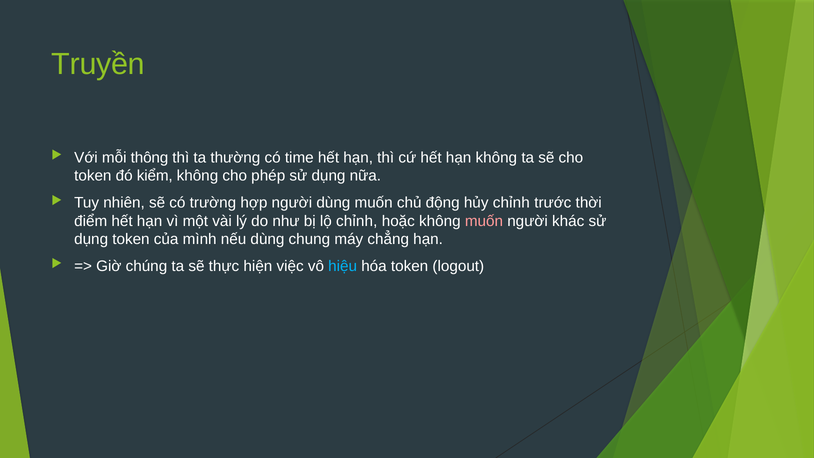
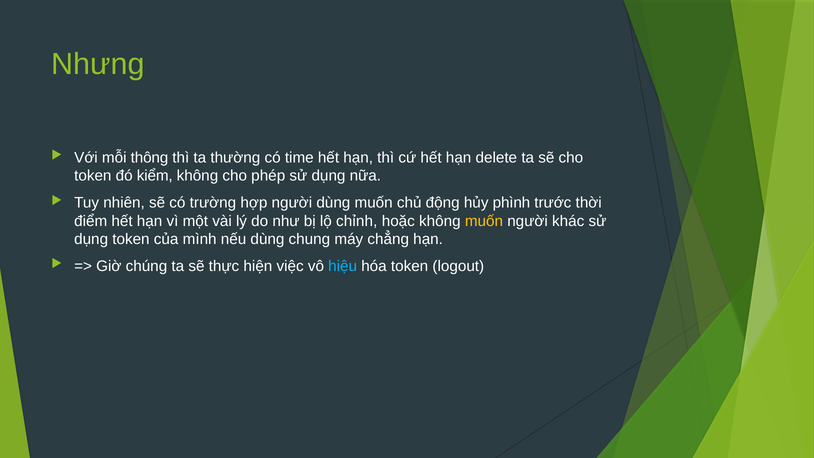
Truyền: Truyền -> Nhưng
hạn không: không -> delete
hủy chỉnh: chỉnh -> phình
muốn at (484, 221) colour: pink -> yellow
